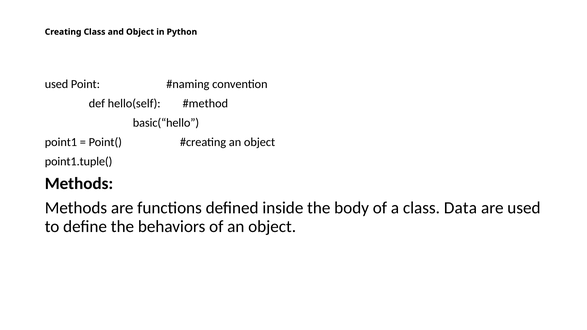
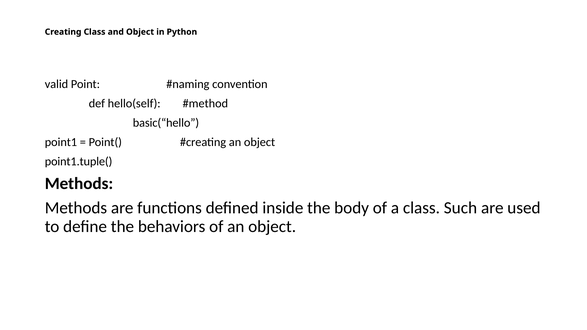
used at (56, 84): used -> valid
Data: Data -> Such
